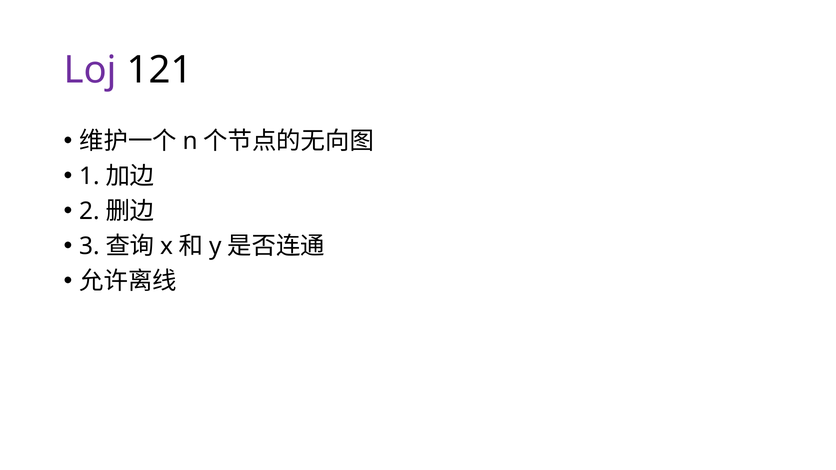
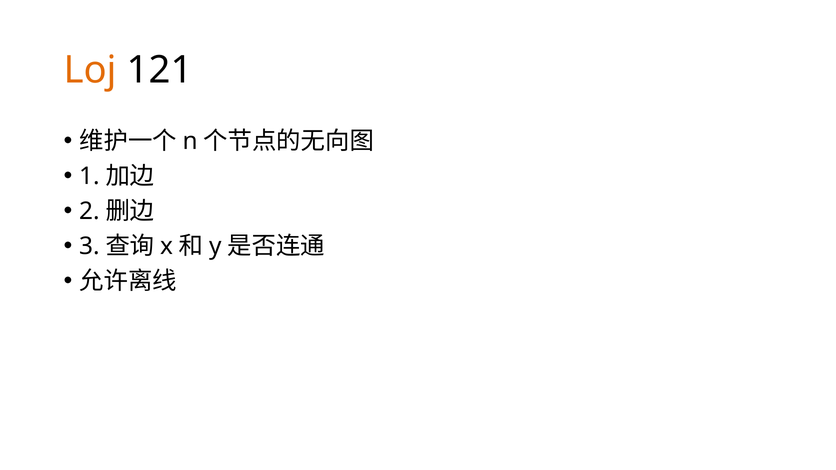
Loj colour: purple -> orange
